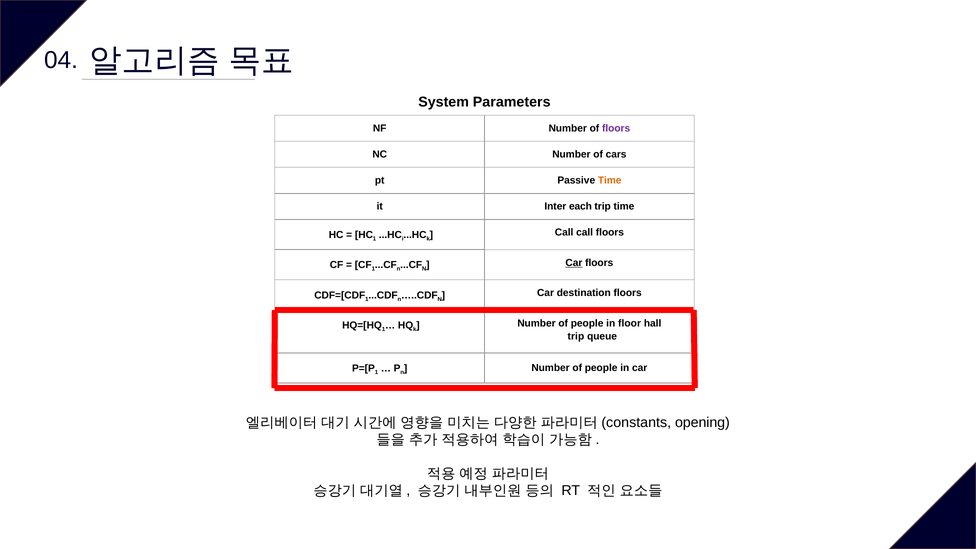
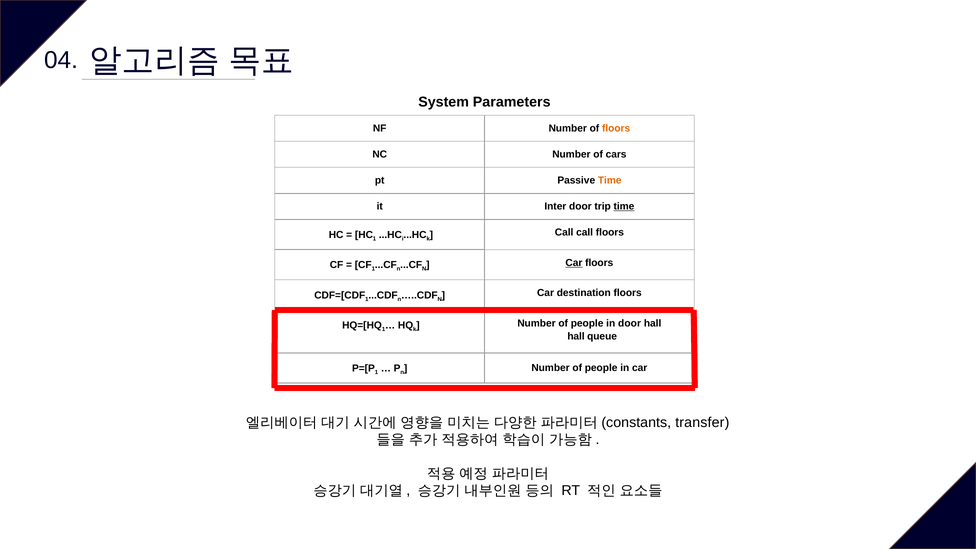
floors at (616, 128) colour: purple -> orange
Inter each: each -> door
time at (624, 207) underline: none -> present
in floor: floor -> door
trip at (576, 336): trip -> hall
opening: opening -> transfer
